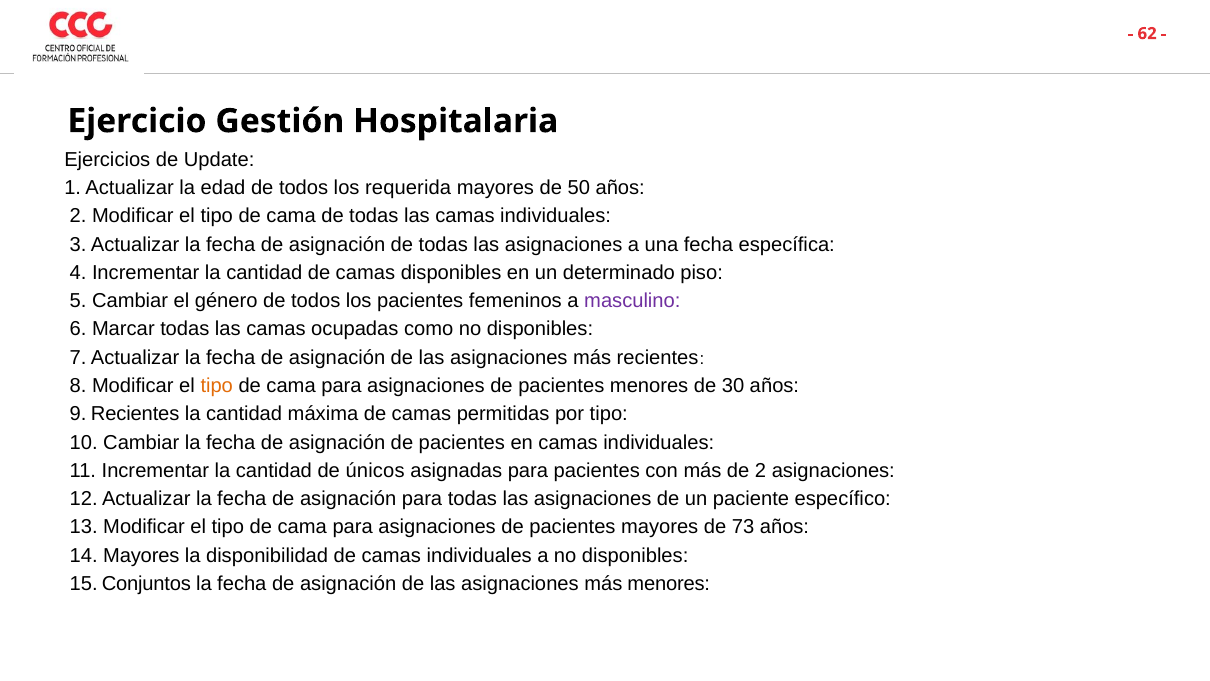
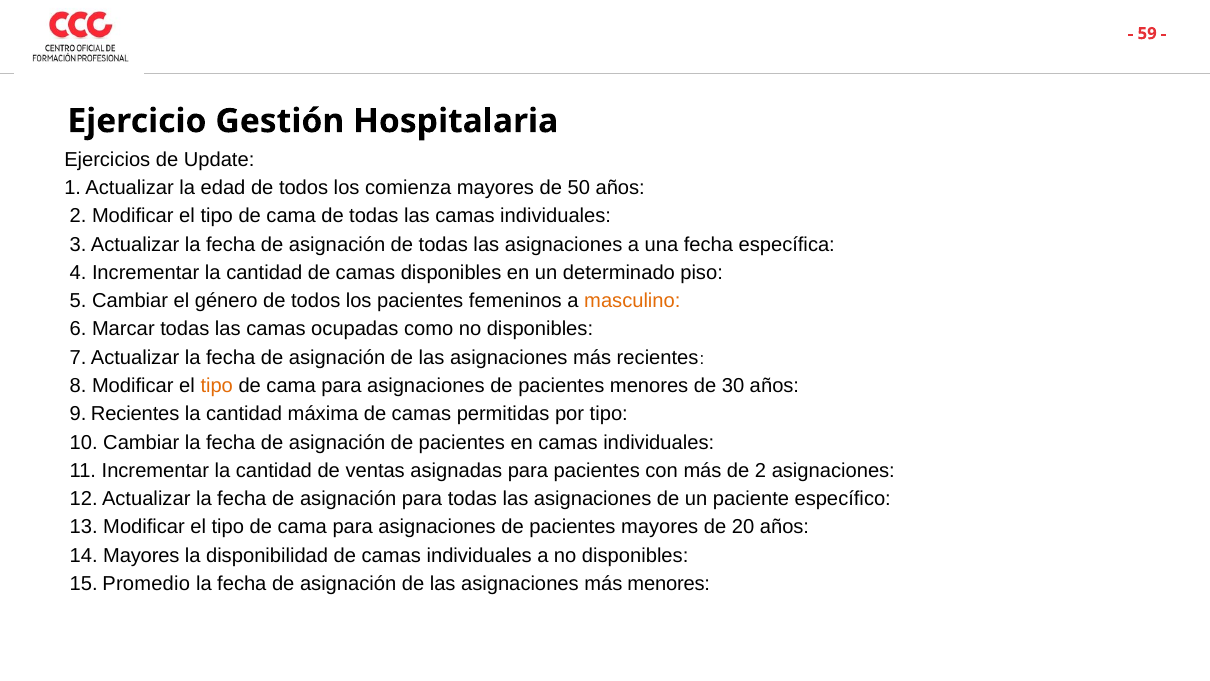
62: 62 -> 59
requerida: requerida -> comienza
masculino colour: purple -> orange
únicos: únicos -> ventas
73: 73 -> 20
Conjuntos: Conjuntos -> Promedio
